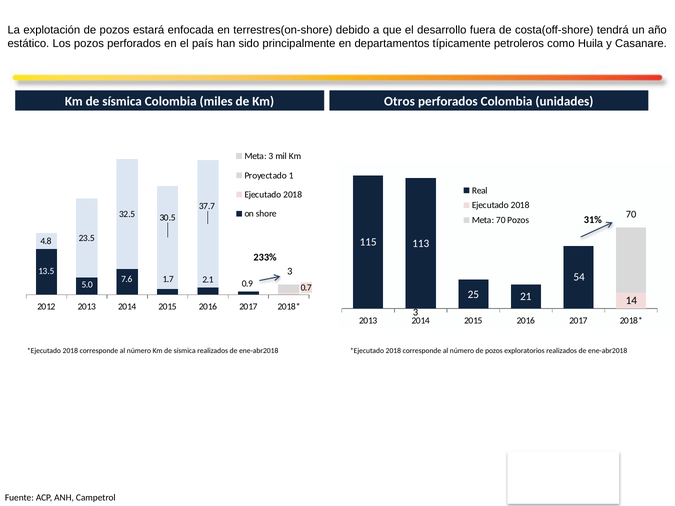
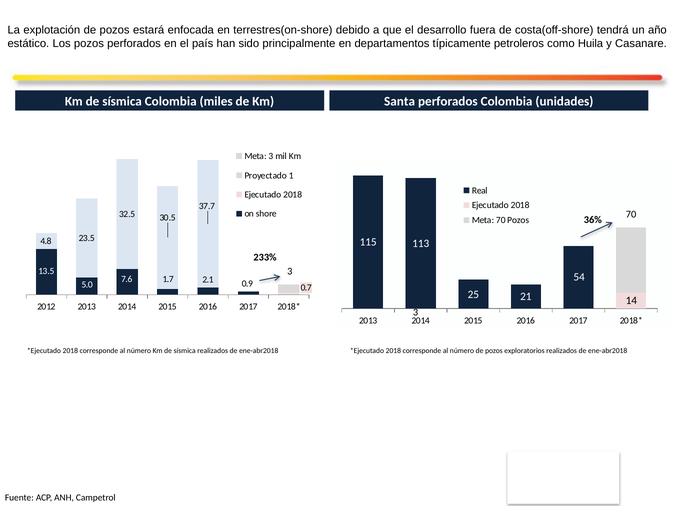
Otros: Otros -> Santa
31%: 31% -> 36%
